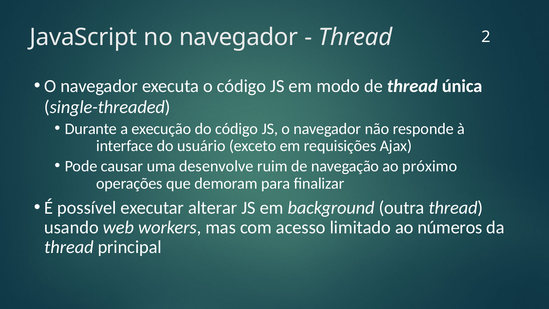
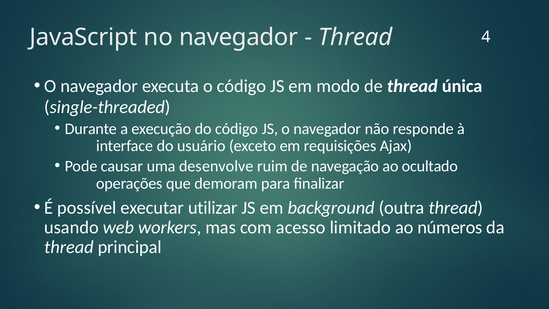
2: 2 -> 4
próximo: próximo -> ocultado
alterar: alterar -> utilizar
